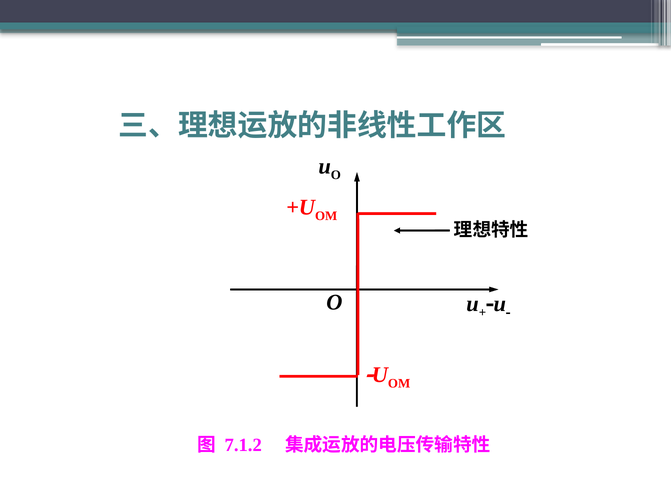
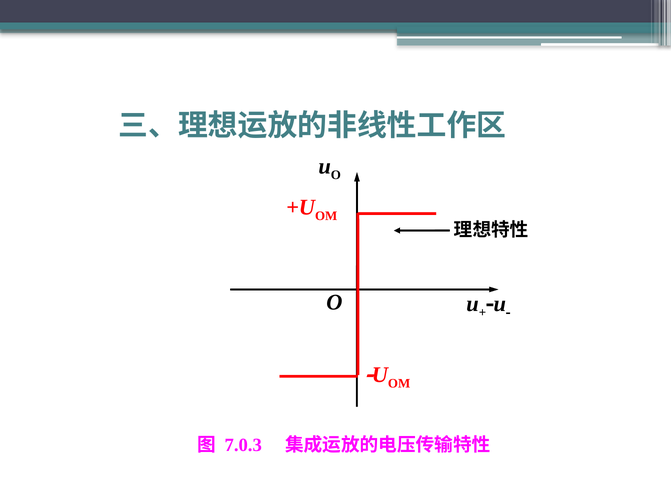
7.1.2: 7.1.2 -> 7.0.3
